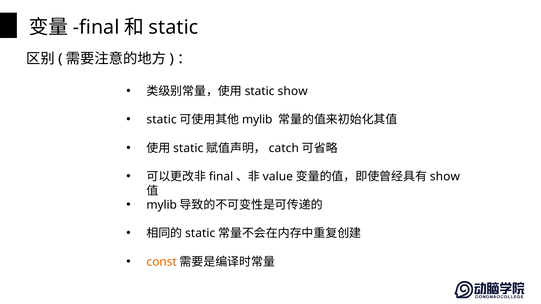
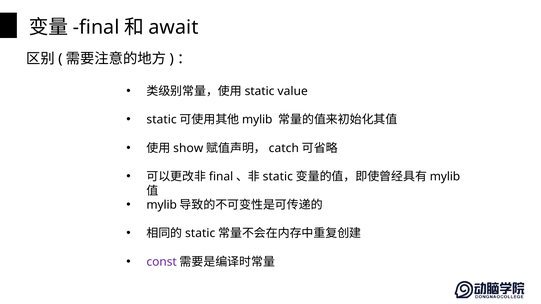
static at (173, 27): static -> await
show at (293, 91): show -> value
static at (188, 148): static -> show
value at (278, 177): value -> static
show at (445, 177): show -> mylib
const colour: orange -> purple
